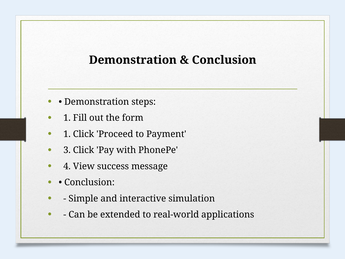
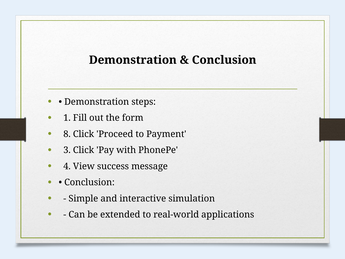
1 at (67, 134): 1 -> 8
